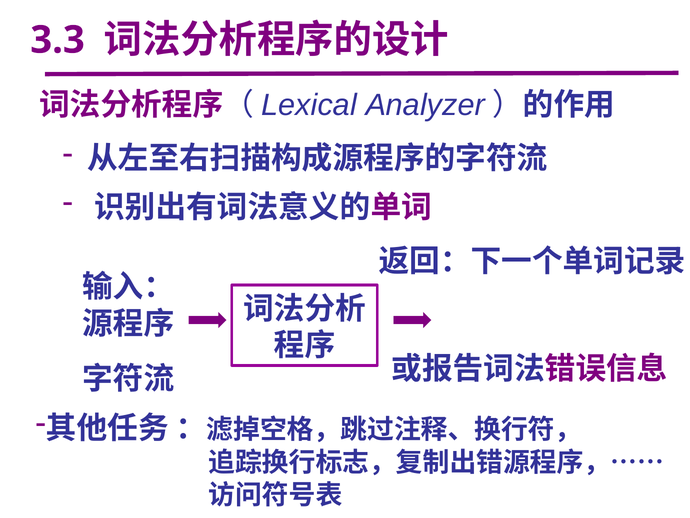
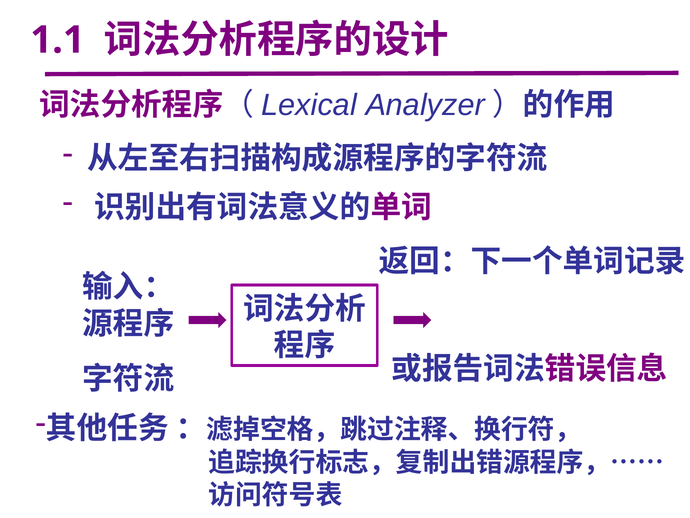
3.3: 3.3 -> 1.1
